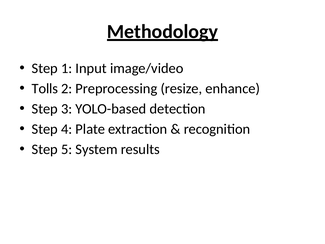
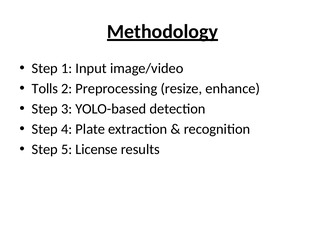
System: System -> License
